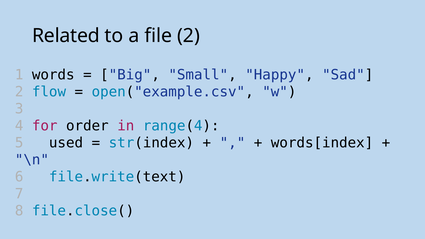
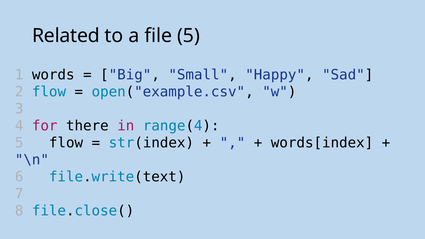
file 2: 2 -> 5
order: order -> there
5 used: used -> flow
